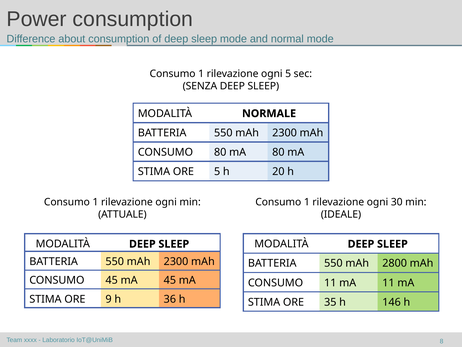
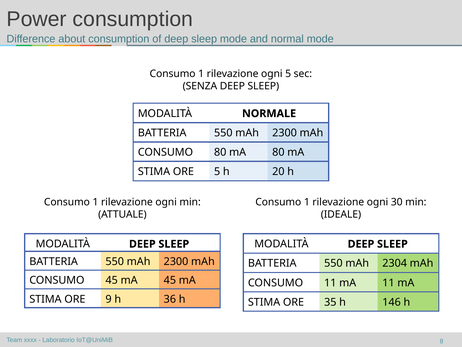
2800: 2800 -> 2304
